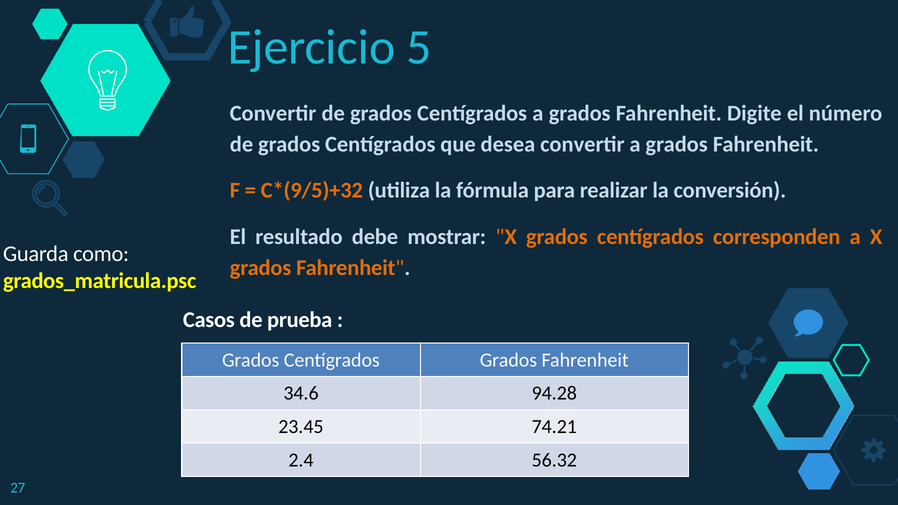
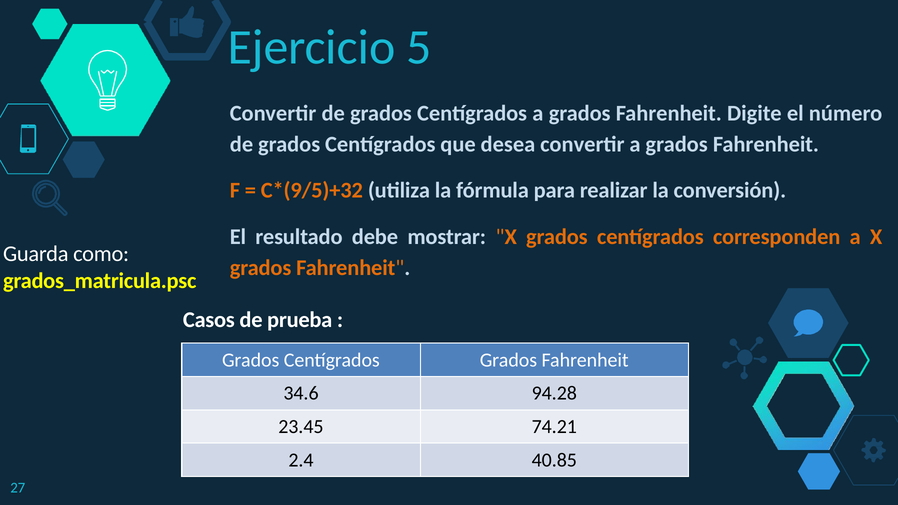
56.32: 56.32 -> 40.85
